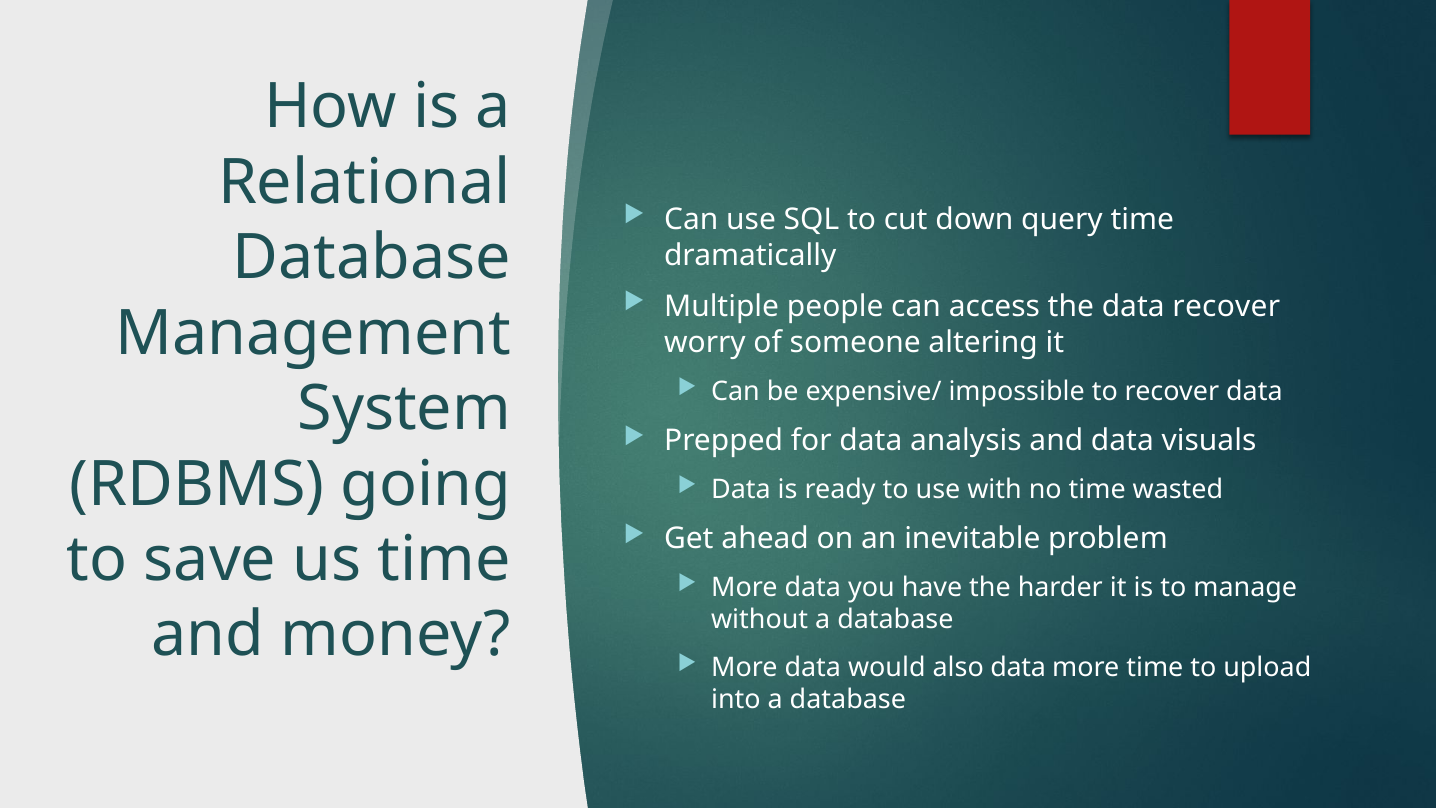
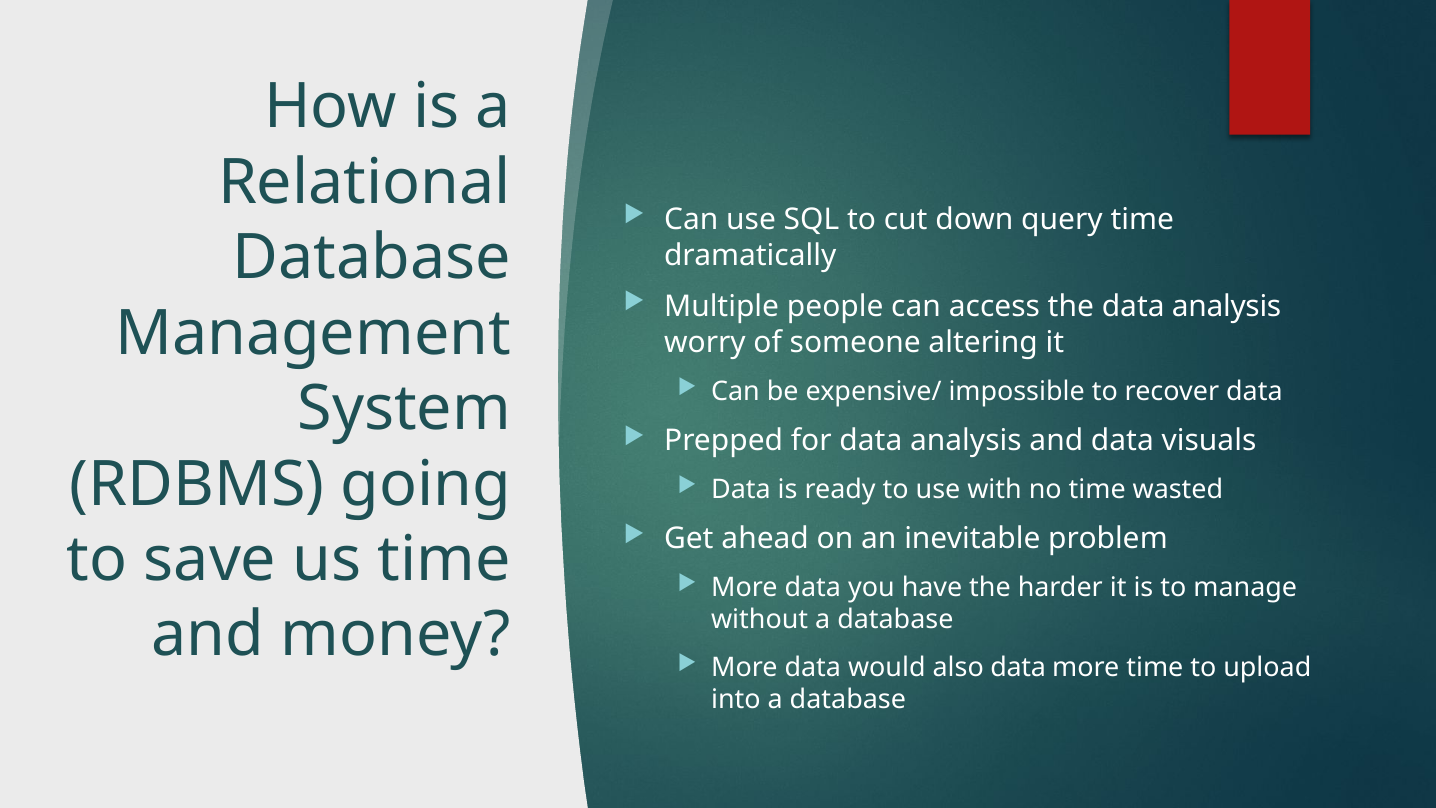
the data recover: recover -> analysis
